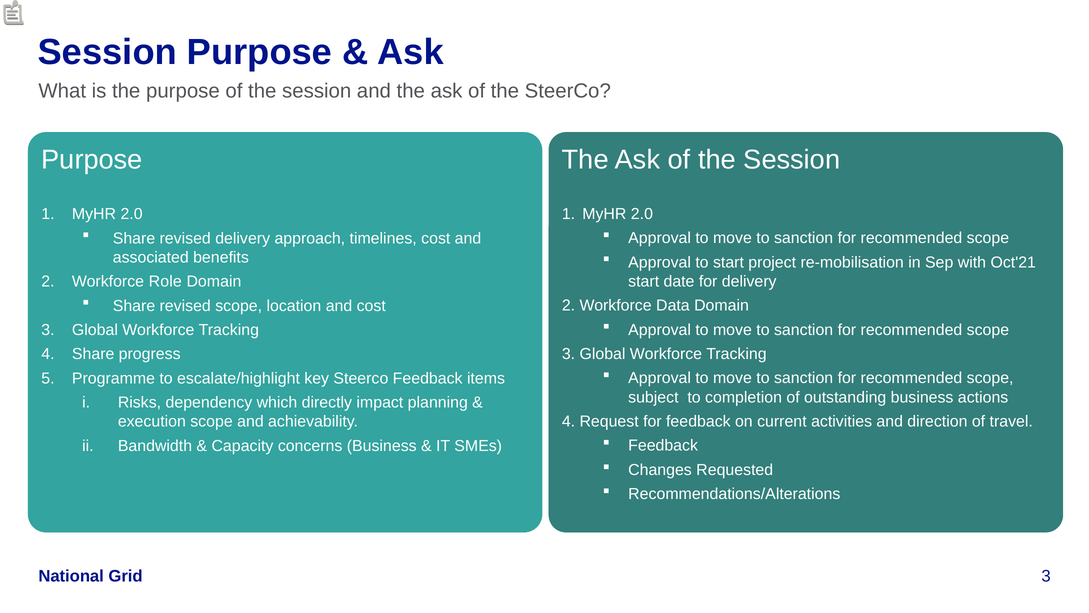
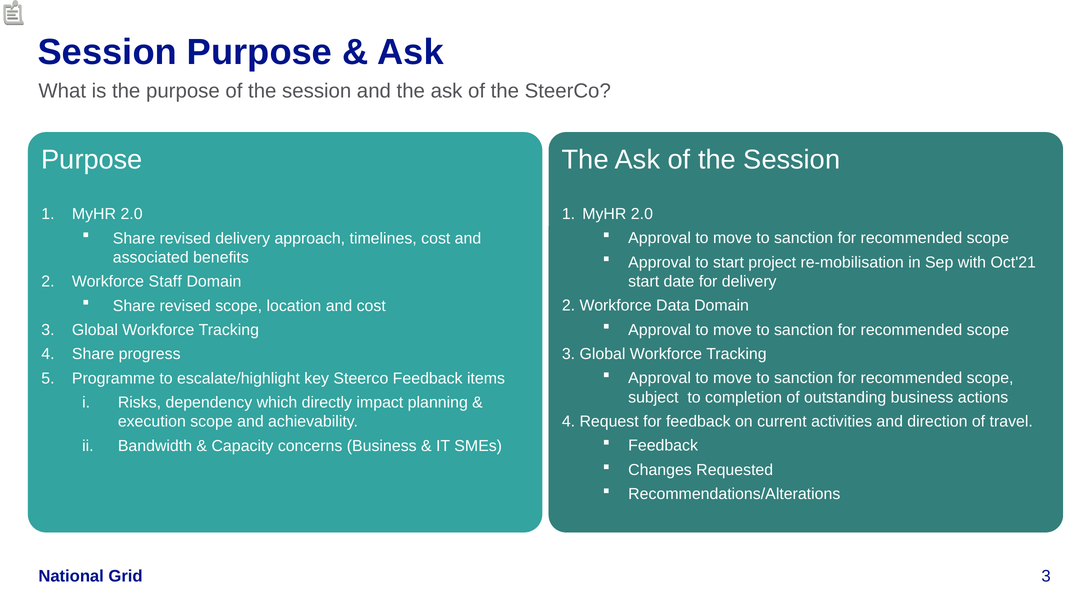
Role: Role -> Staff
